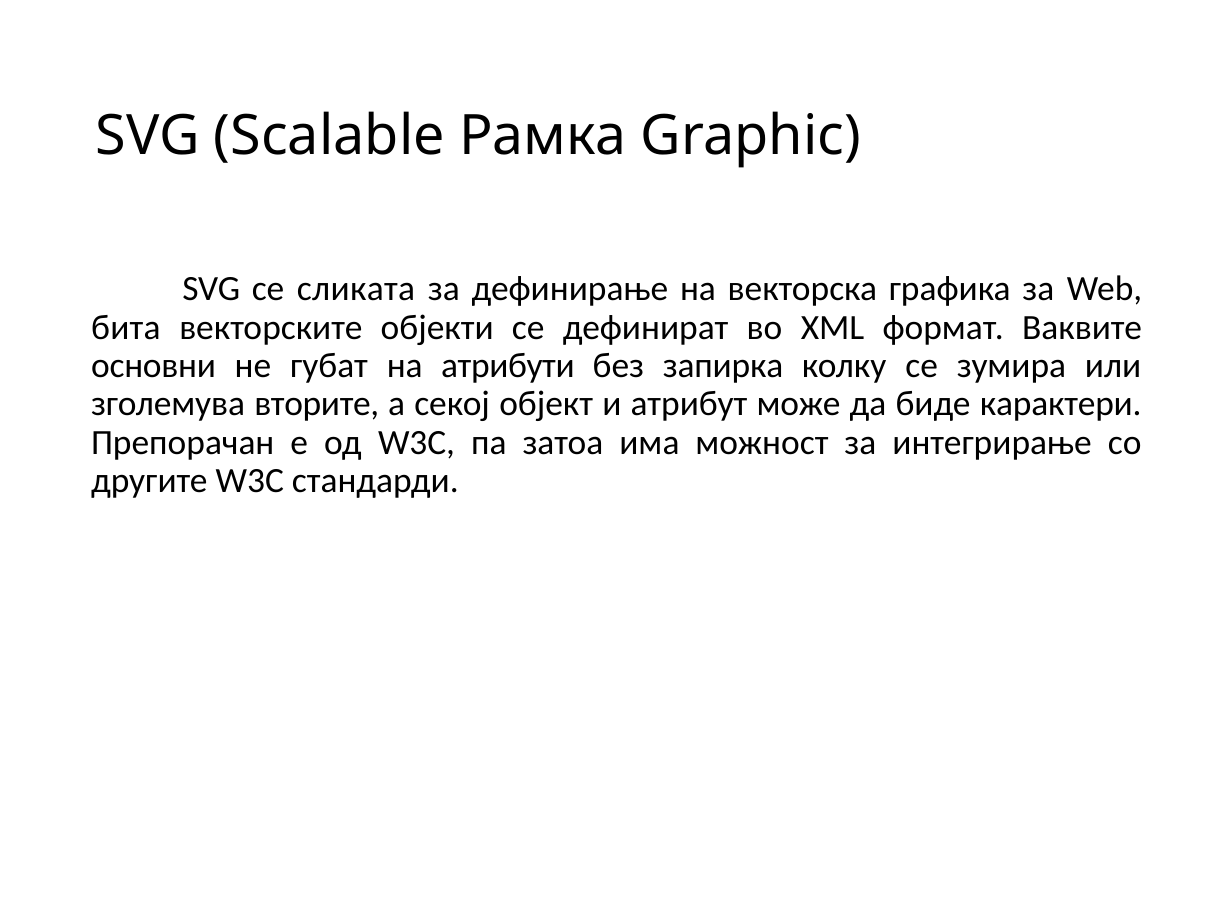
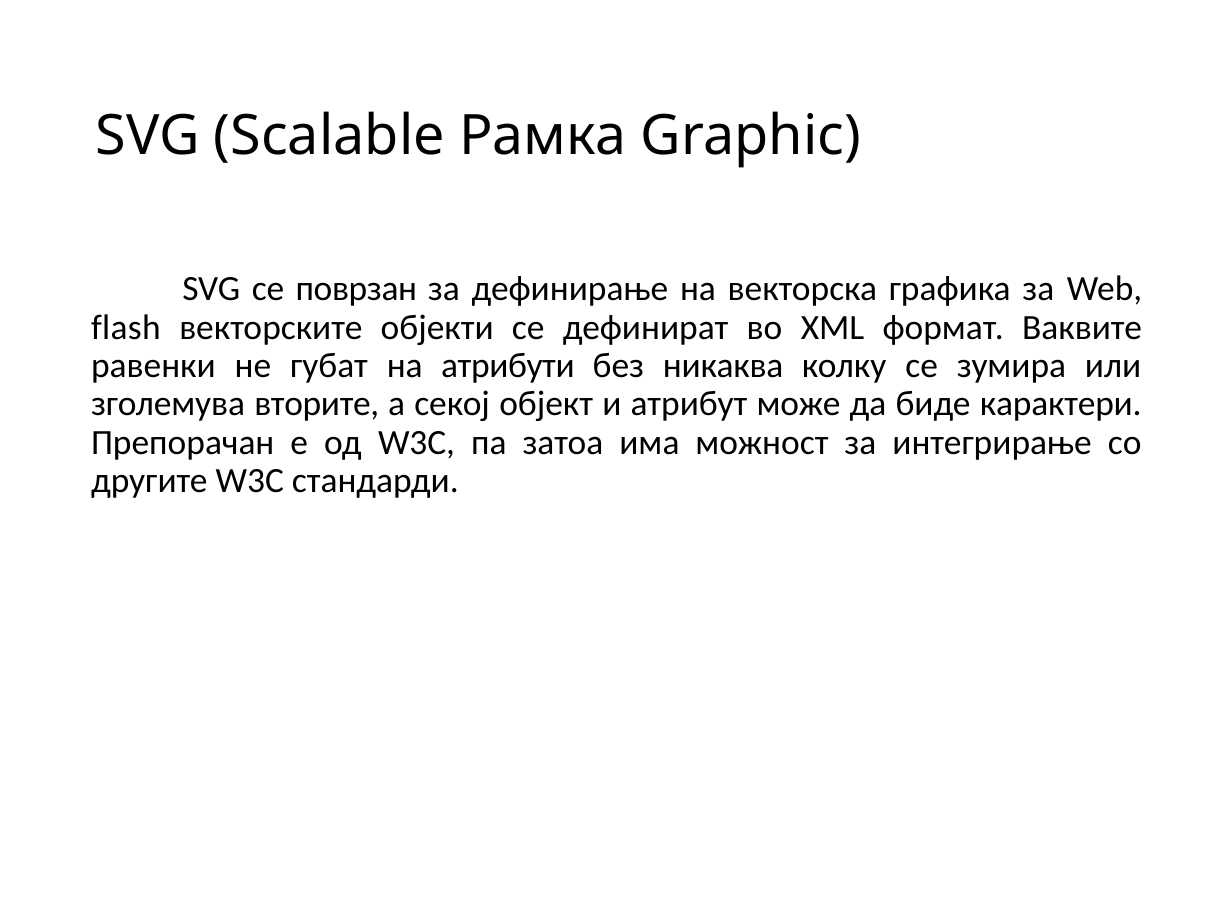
сликата: сликата -> поврзан
бита: бита -> flash
основни: основни -> равенки
запирка: запирка -> никаква
